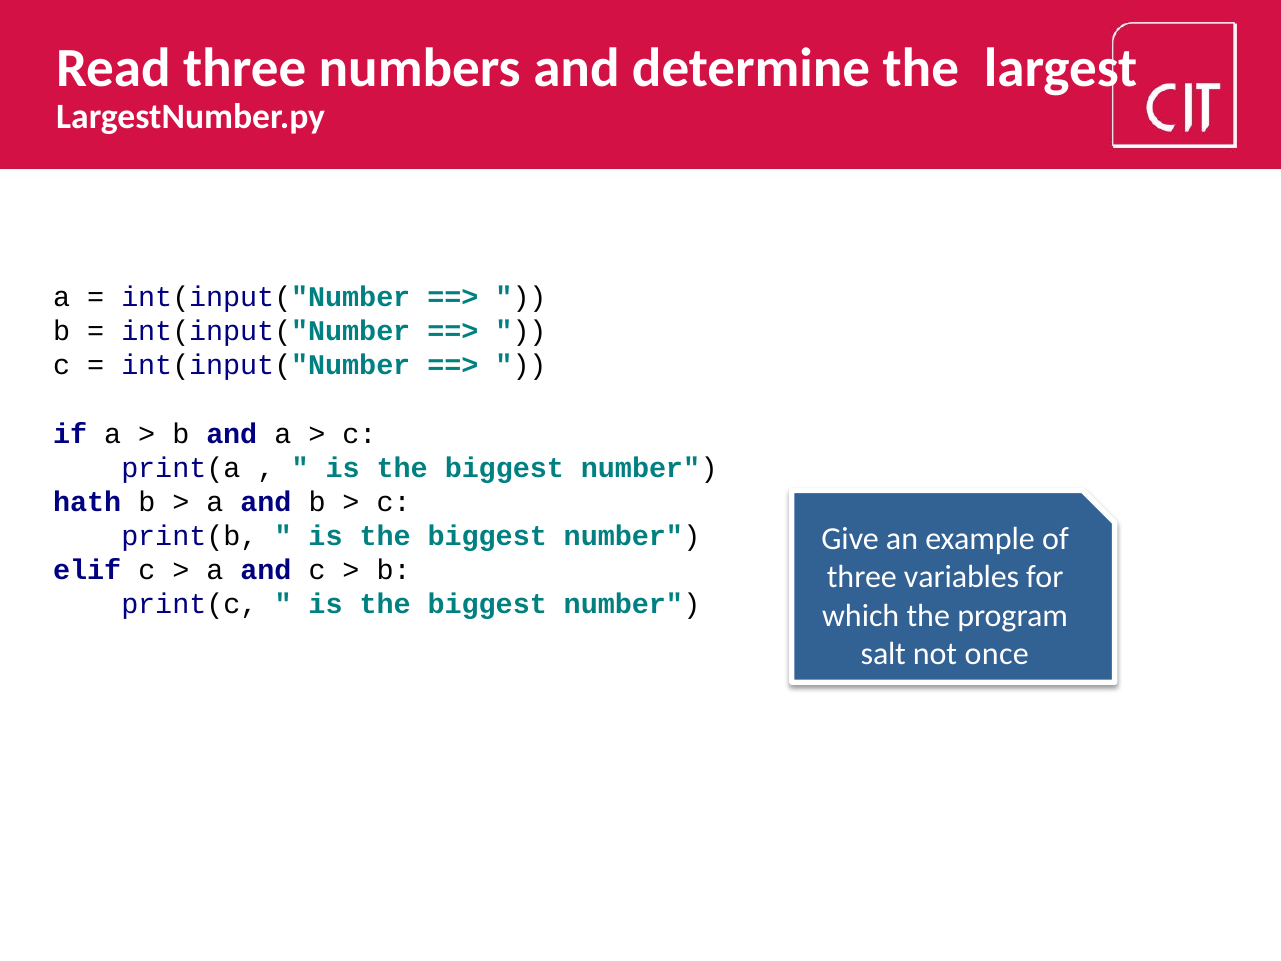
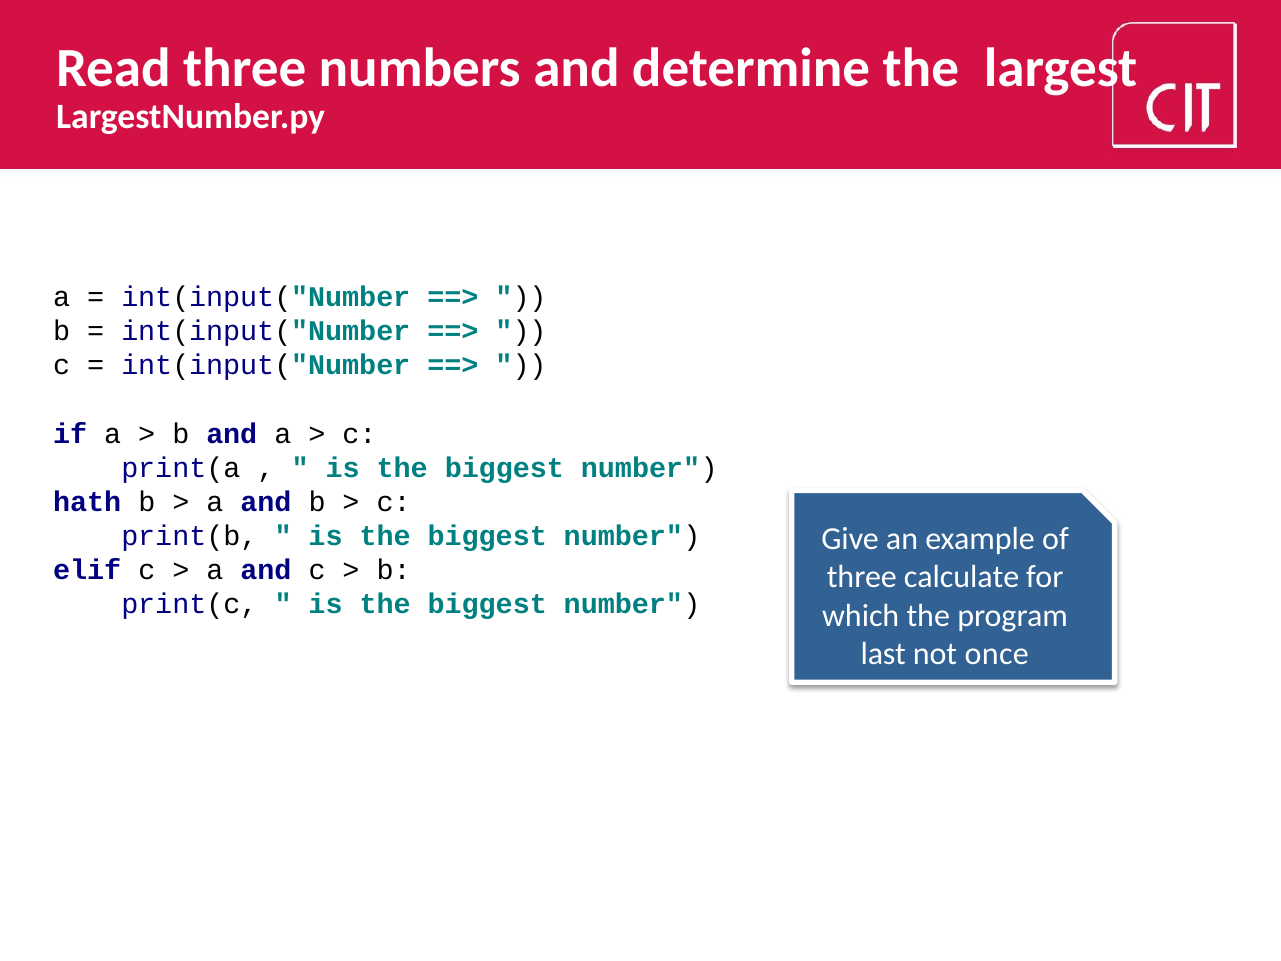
variables: variables -> calculate
salt: salt -> last
